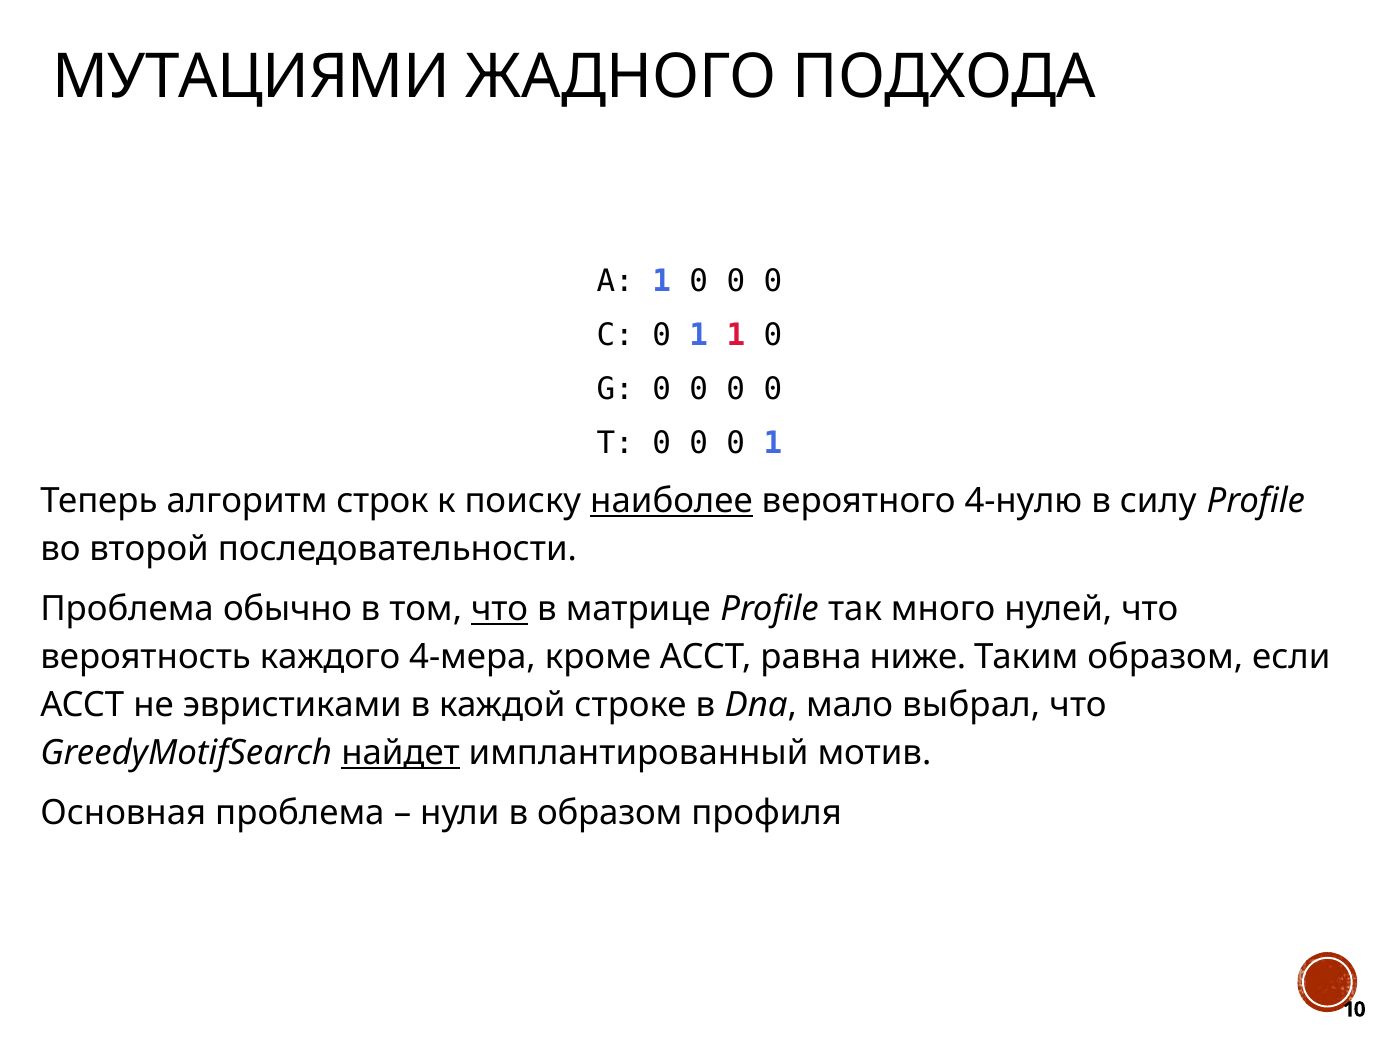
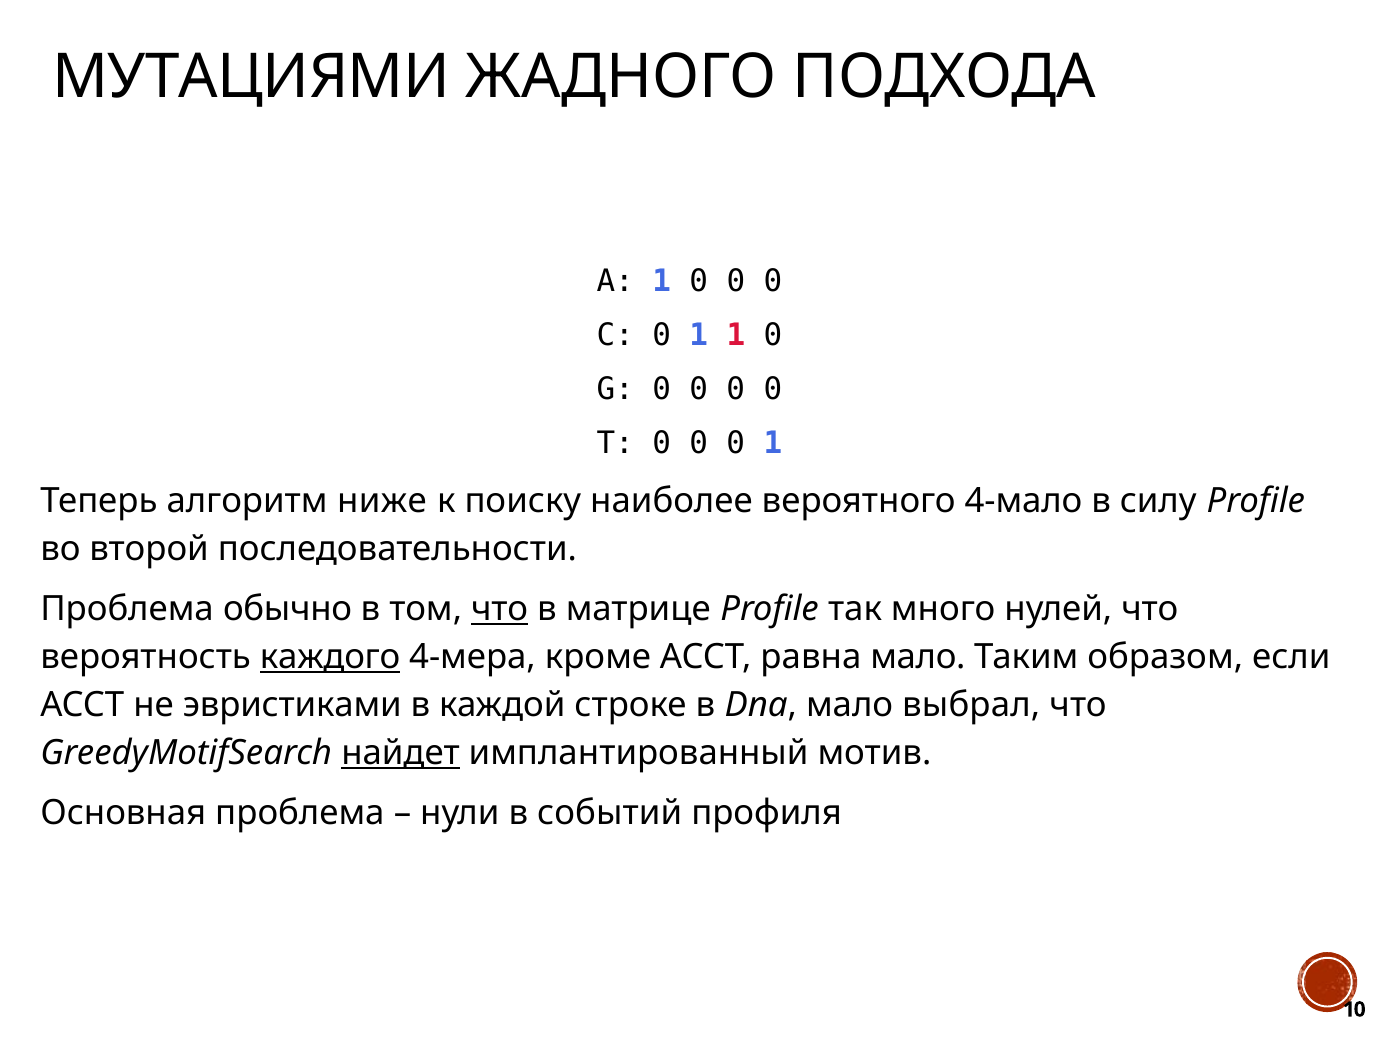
строк: строк -> ниже
наиболее underline: present -> none
4-нулю: 4-нулю -> 4-мало
каждого underline: none -> present
равна ниже: ниже -> мало
в образом: образом -> событий
